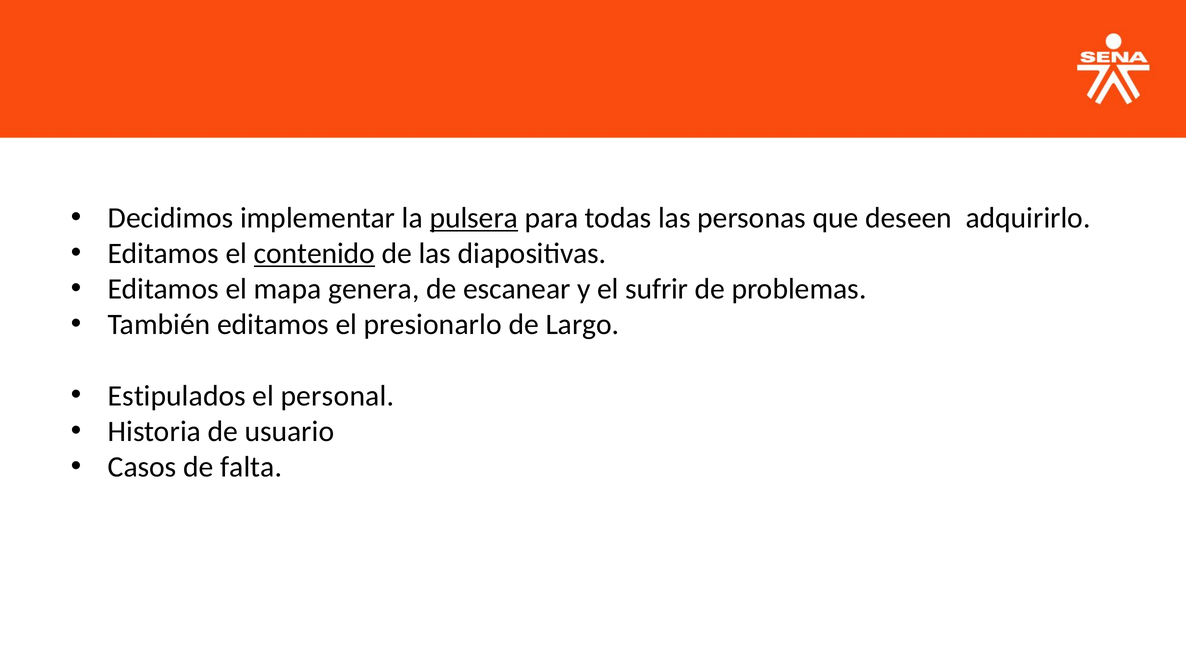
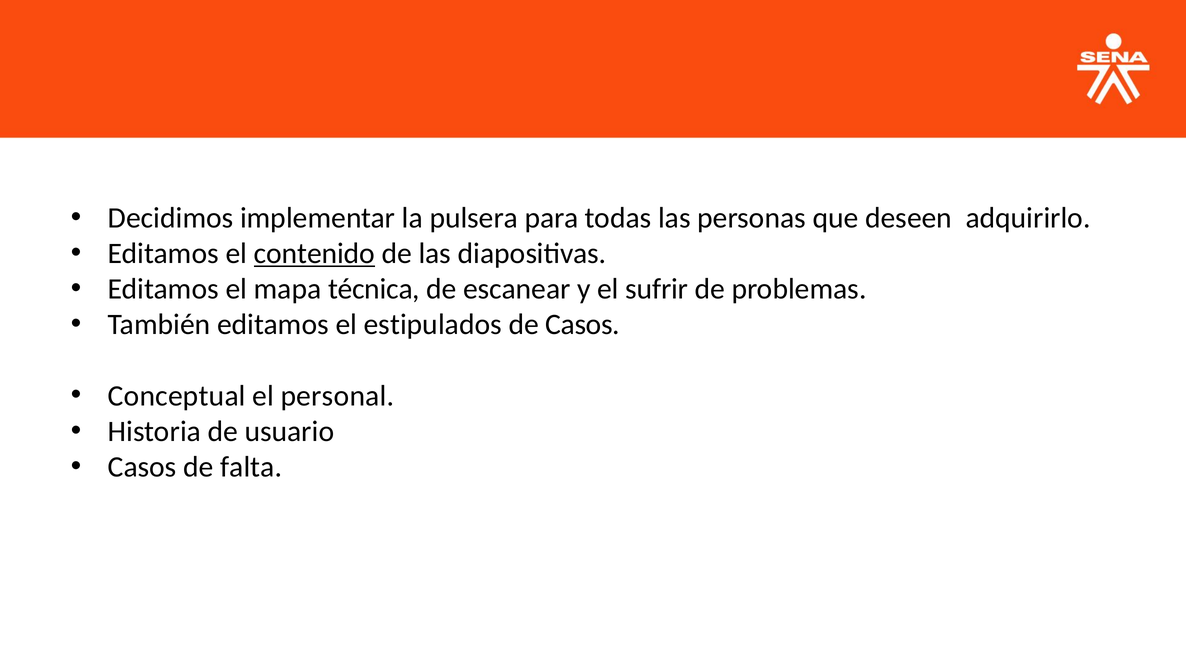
pulsera underline: present -> none
genera: genera -> técnica
presionarlo: presionarlo -> estipulados
de Largo: Largo -> Casos
Estipulados: Estipulados -> Conceptual
